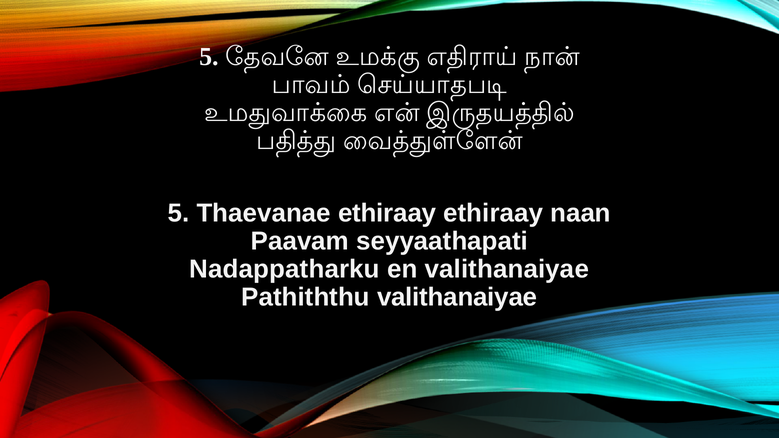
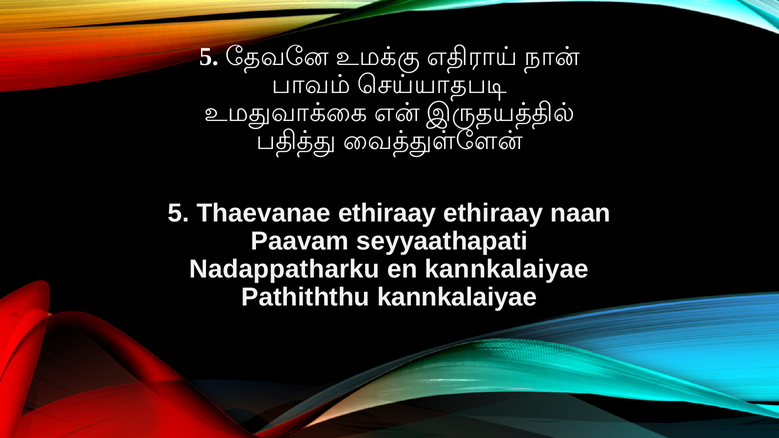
en valithanaiyae: valithanaiyae -> kannkalaiyae
Pathiththu valithanaiyae: valithanaiyae -> kannkalaiyae
